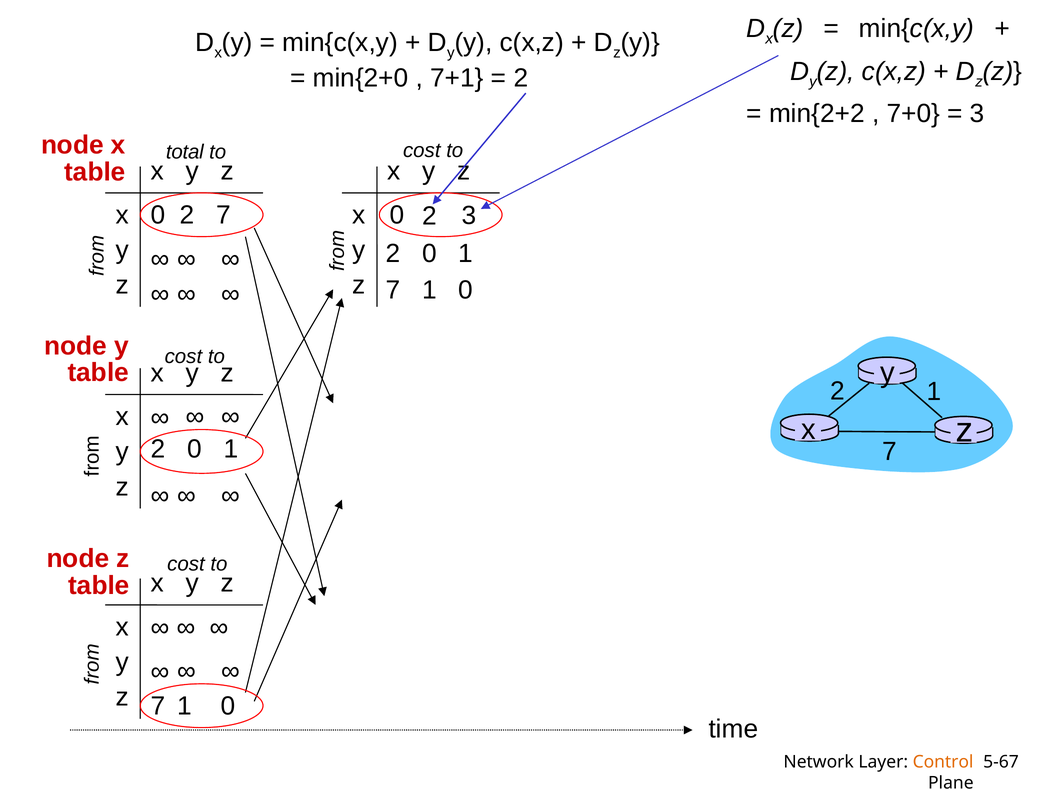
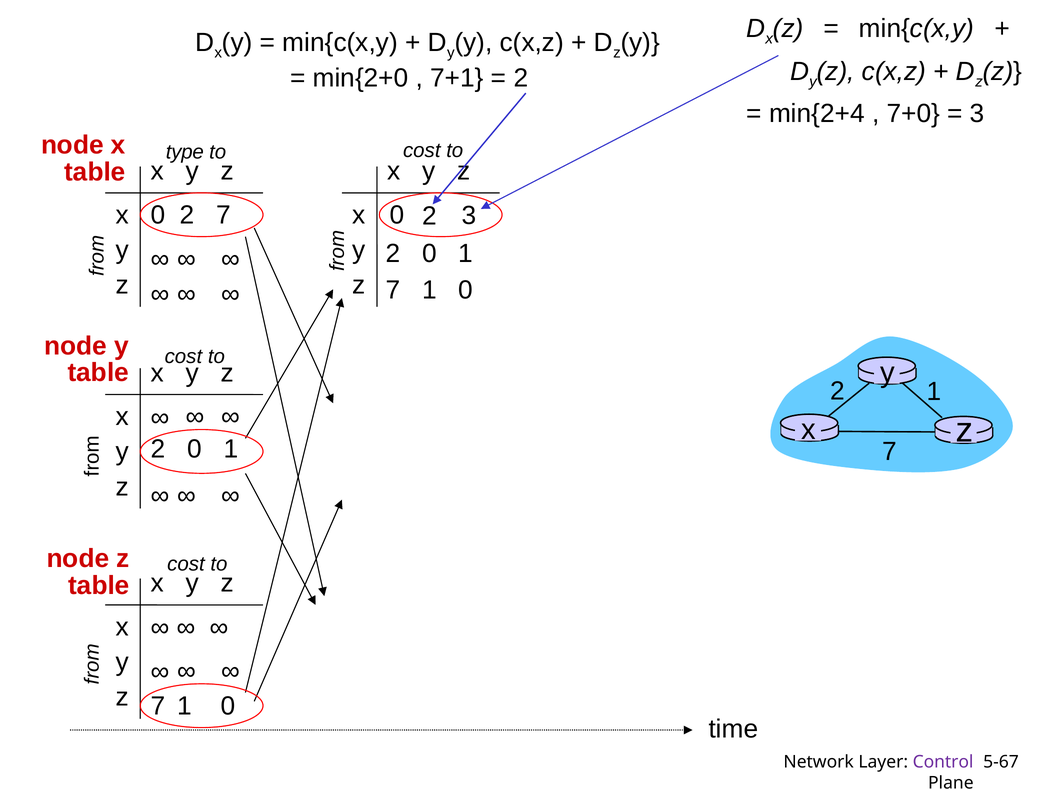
min{2+2: min{2+2 -> min{2+4
total: total -> type
Control colour: orange -> purple
